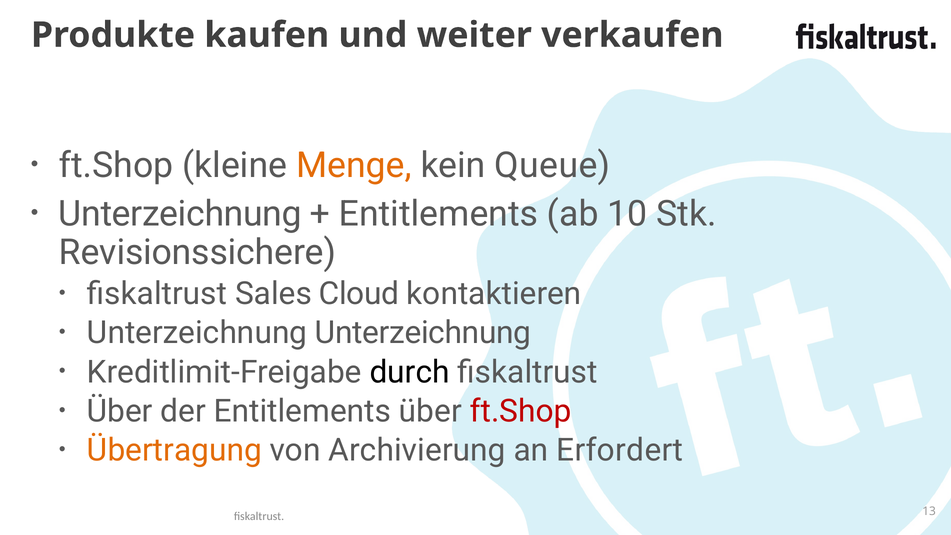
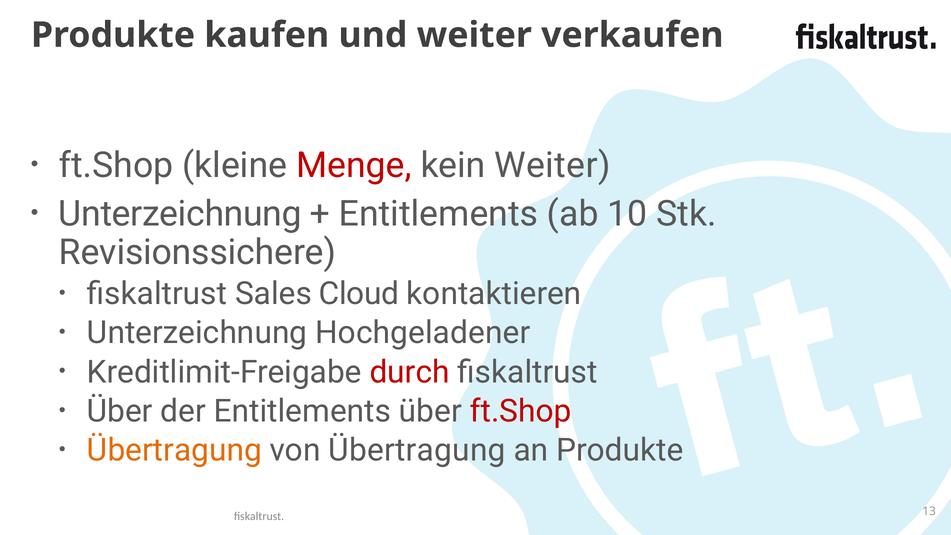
Menge colour: orange -> red
kein Queue: Queue -> Weiter
Unterzeichnung Unterzeichnung: Unterzeichnung -> Hochgeladener
durch colour: black -> red
von Archivierung: Archivierung -> Übertragung
an Erfordert: Erfordert -> Produkte
